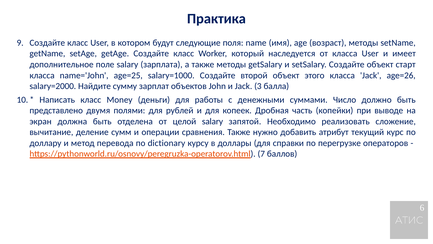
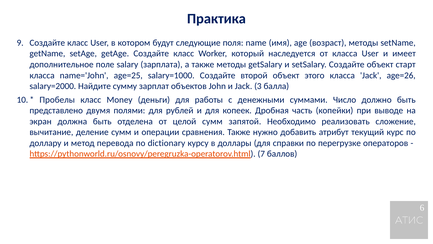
Написать: Написать -> Пробелы
целой salary: salary -> сумм
